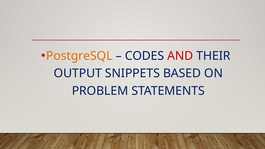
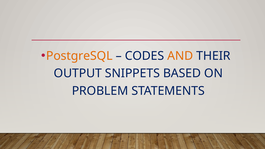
AND colour: red -> orange
